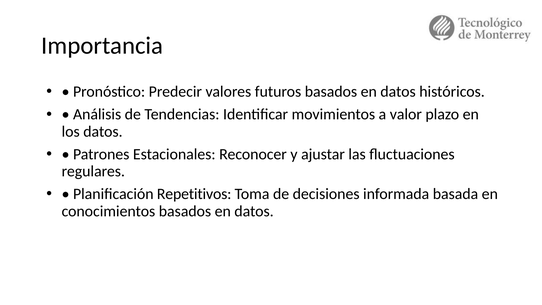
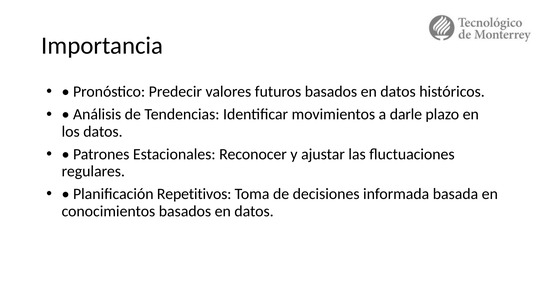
valor: valor -> darle
